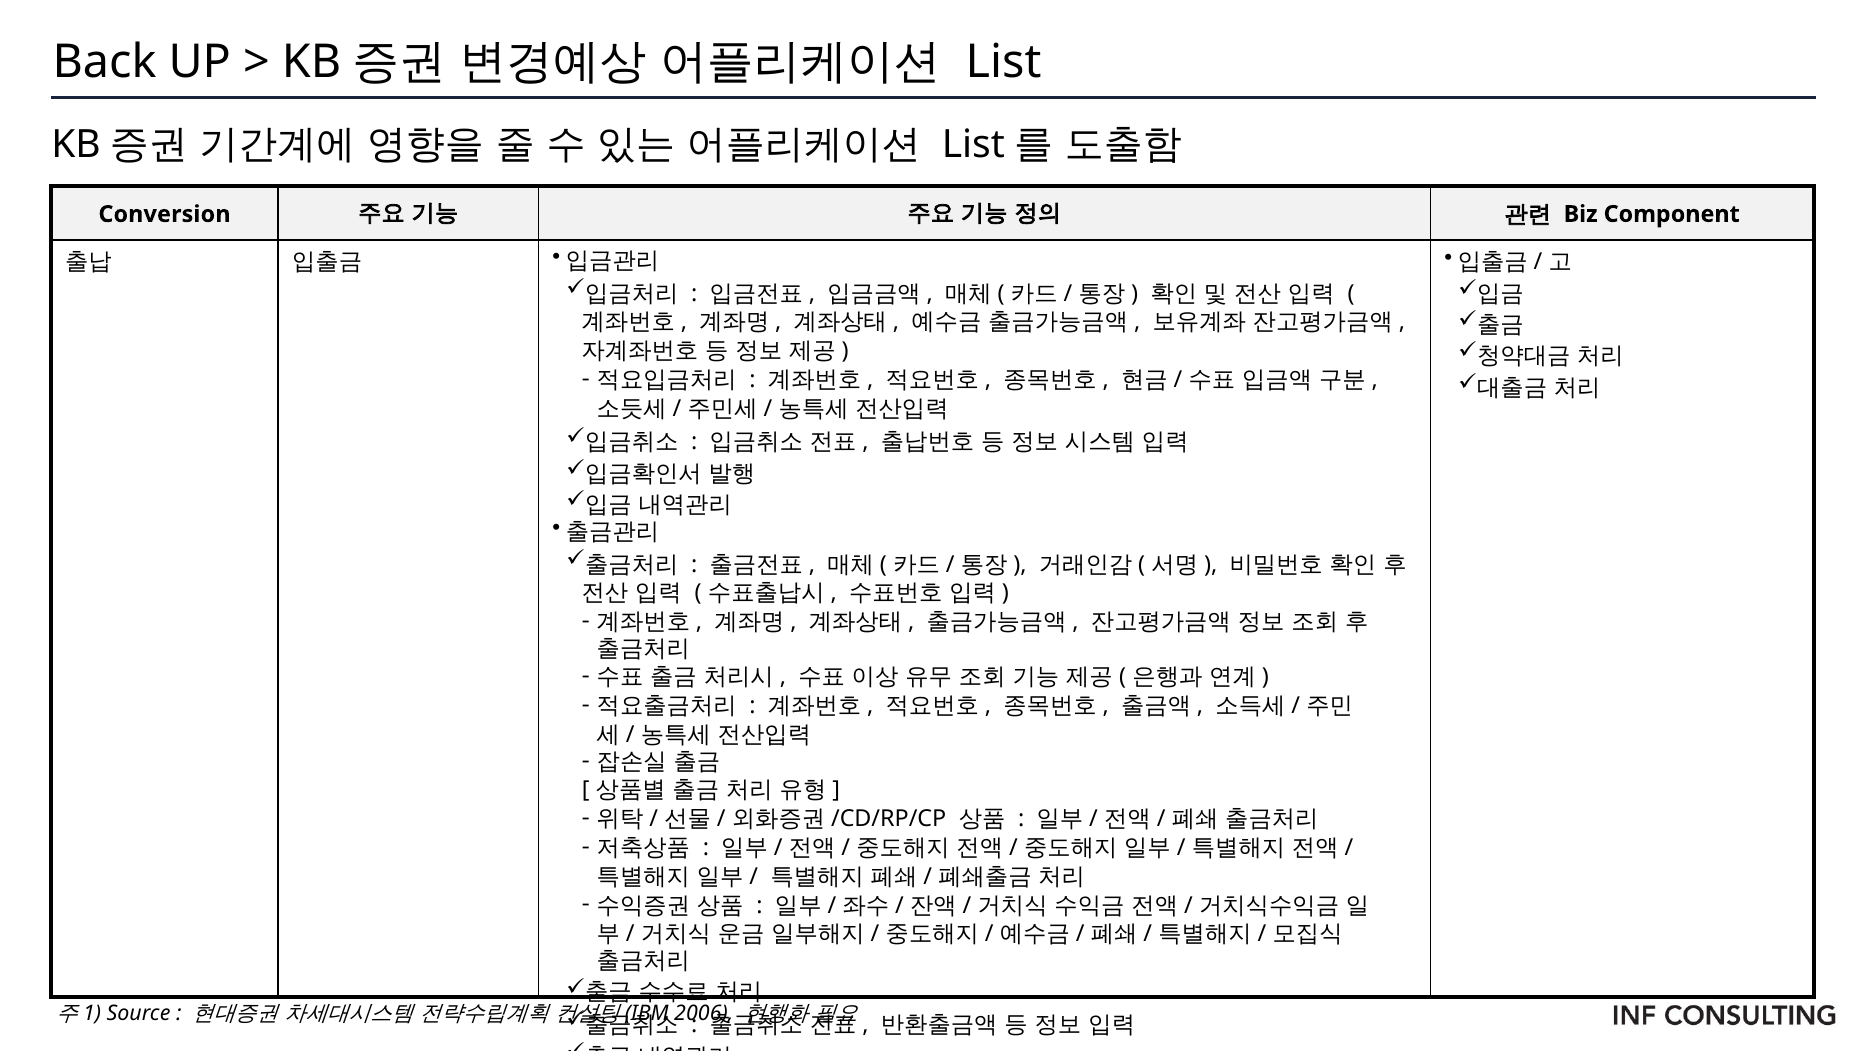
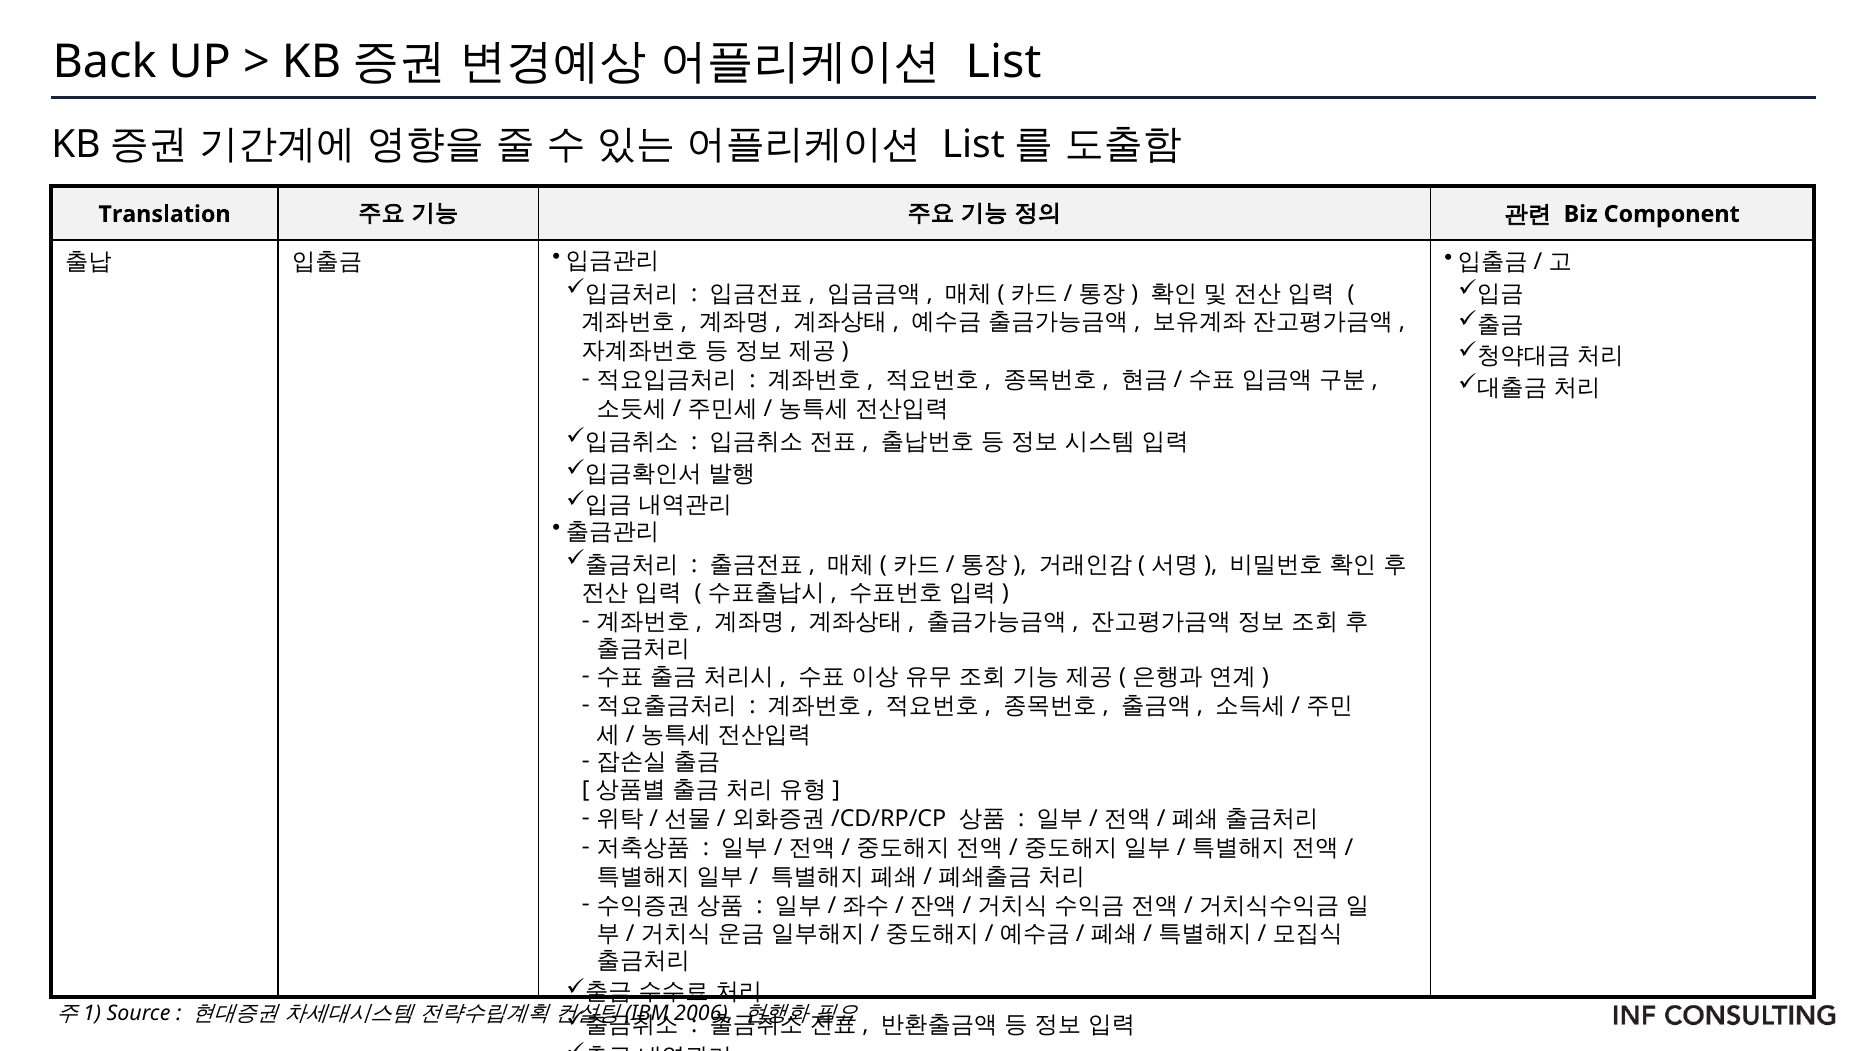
Conversion: Conversion -> Translation
